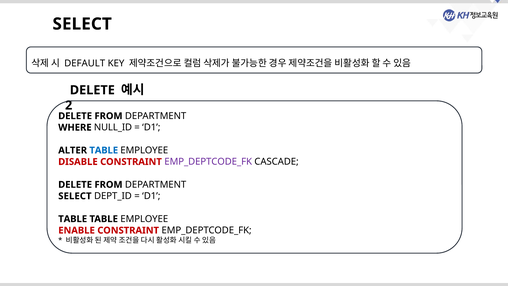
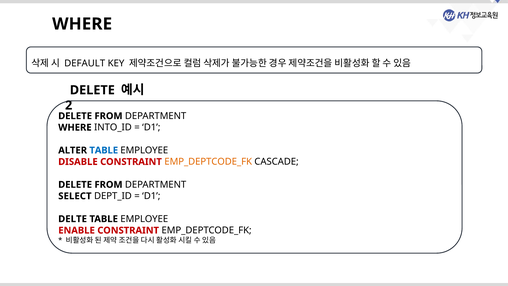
SELECT at (82, 24): SELECT -> WHERE
NULL_ID: NULL_ID -> INTO_ID
EMP_DEPTCODE_FK at (208, 162) colour: purple -> orange
TABLE at (73, 219): TABLE -> DELTE
